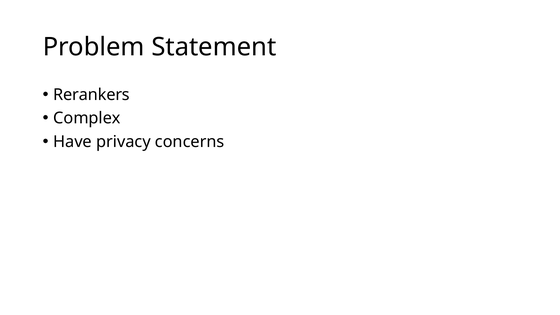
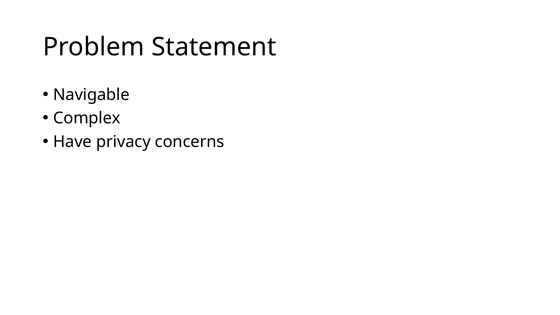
Rerankers: Rerankers -> Navigable
